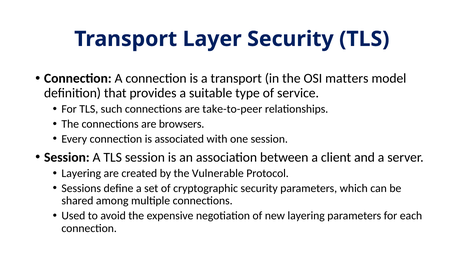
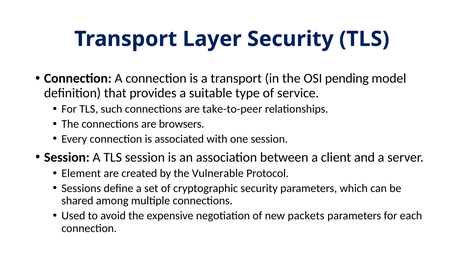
matters: matters -> pending
Layering at (81, 173): Layering -> Element
new layering: layering -> packets
